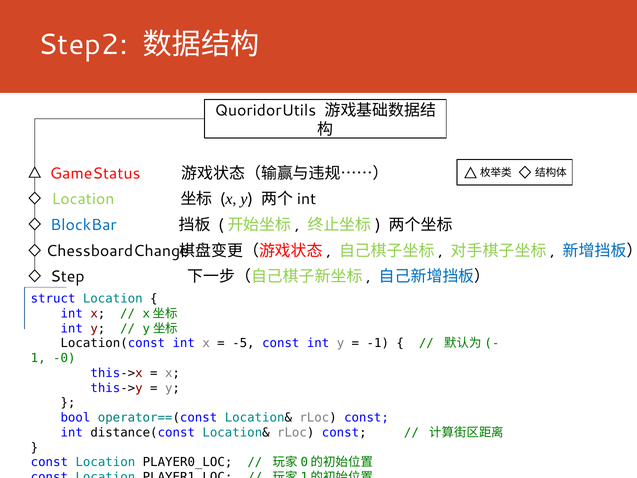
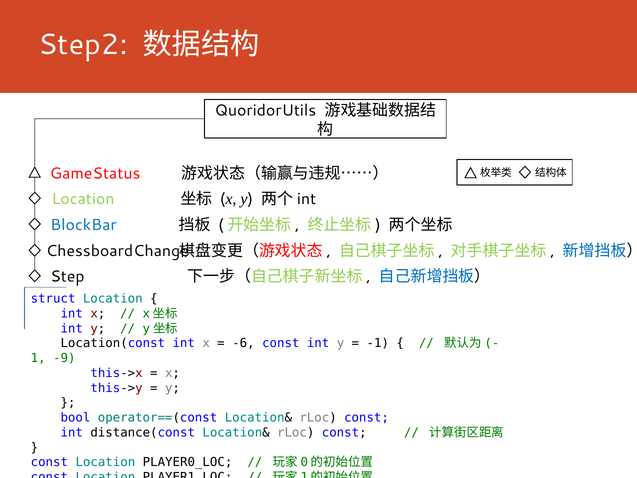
-5: -5 -> -6
-0: -0 -> -9
